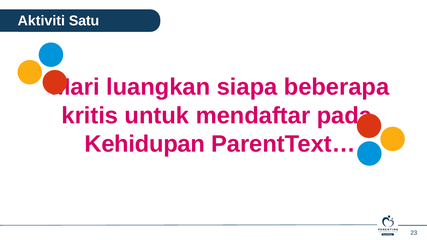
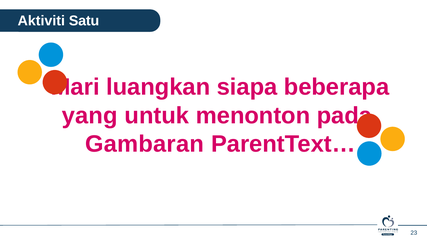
kritis: kritis -> yang
mendaftar: mendaftar -> menonton
Kehidupan: Kehidupan -> Gambaran
